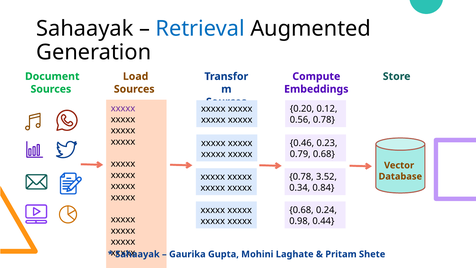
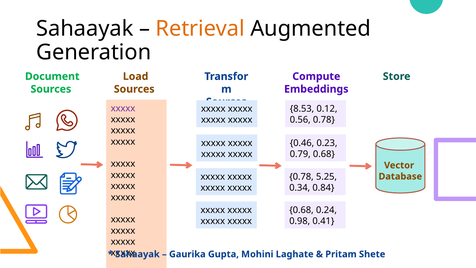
Retrieval colour: blue -> orange
0.20: 0.20 -> 8.53
3.52: 3.52 -> 5.25
0.44: 0.44 -> 0.41
